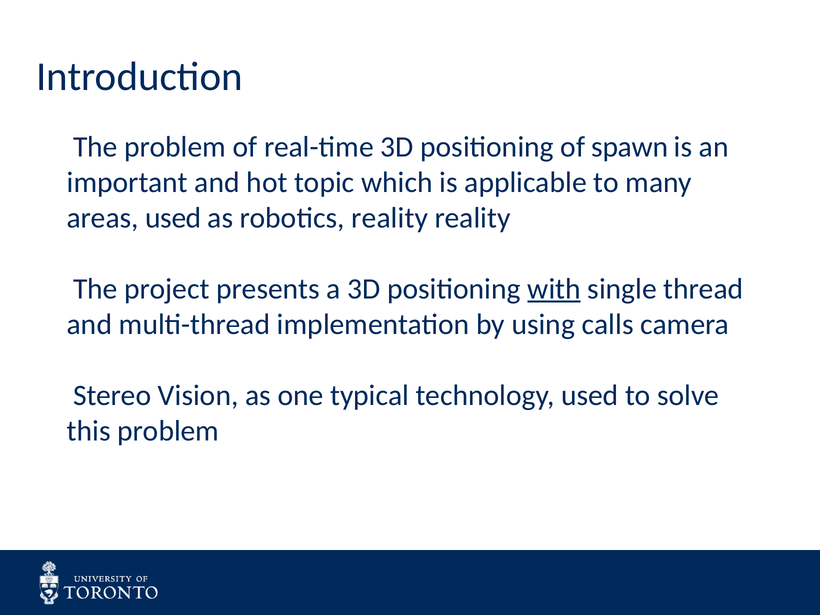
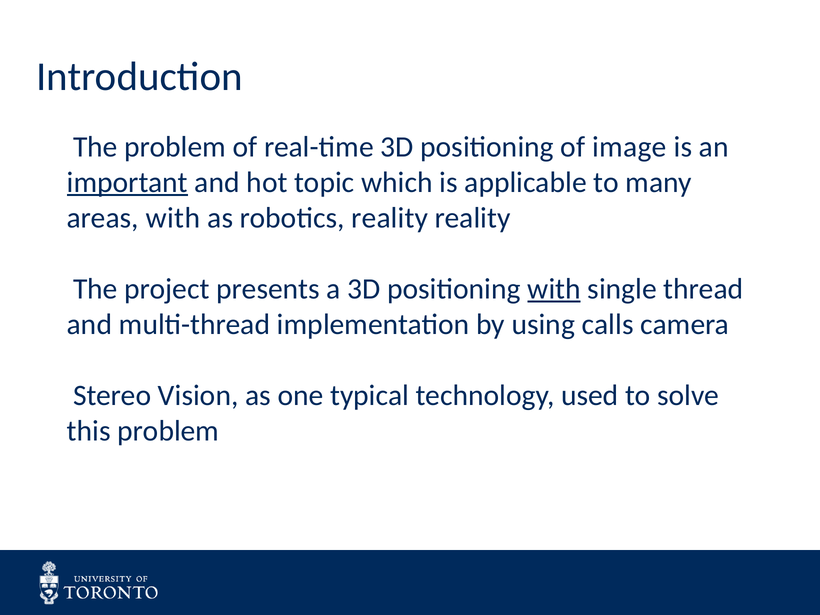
spawn: spawn -> image
important underline: none -> present
areas used: used -> with
